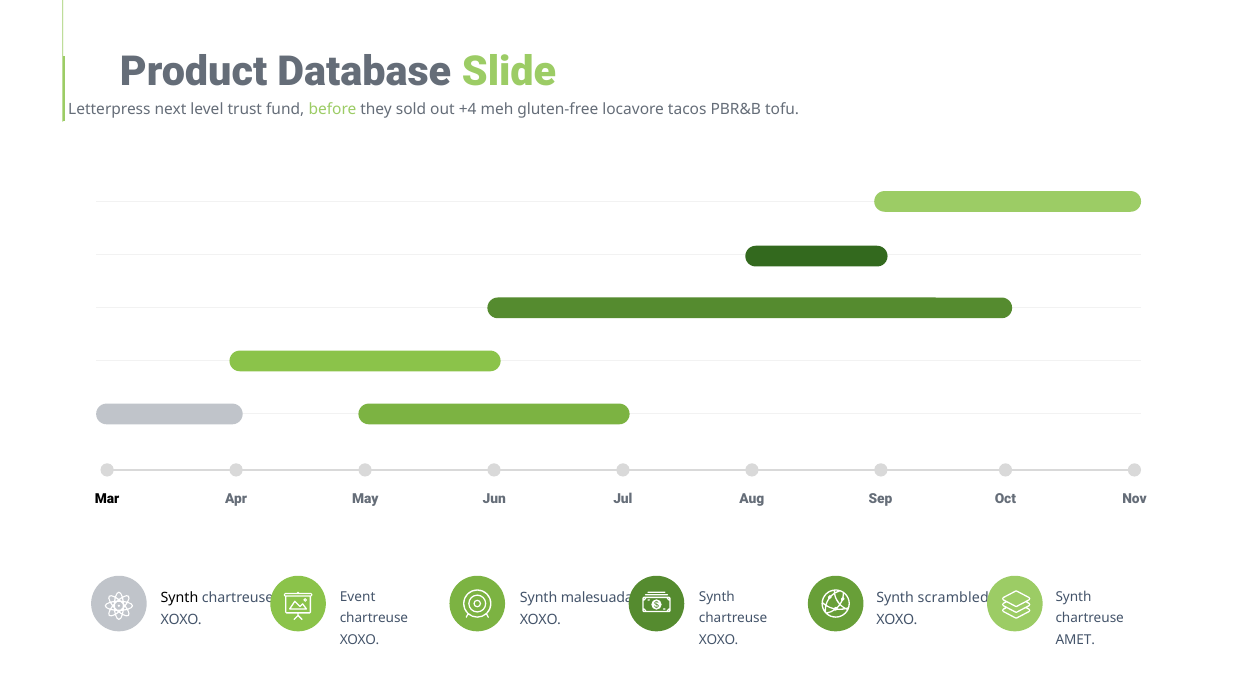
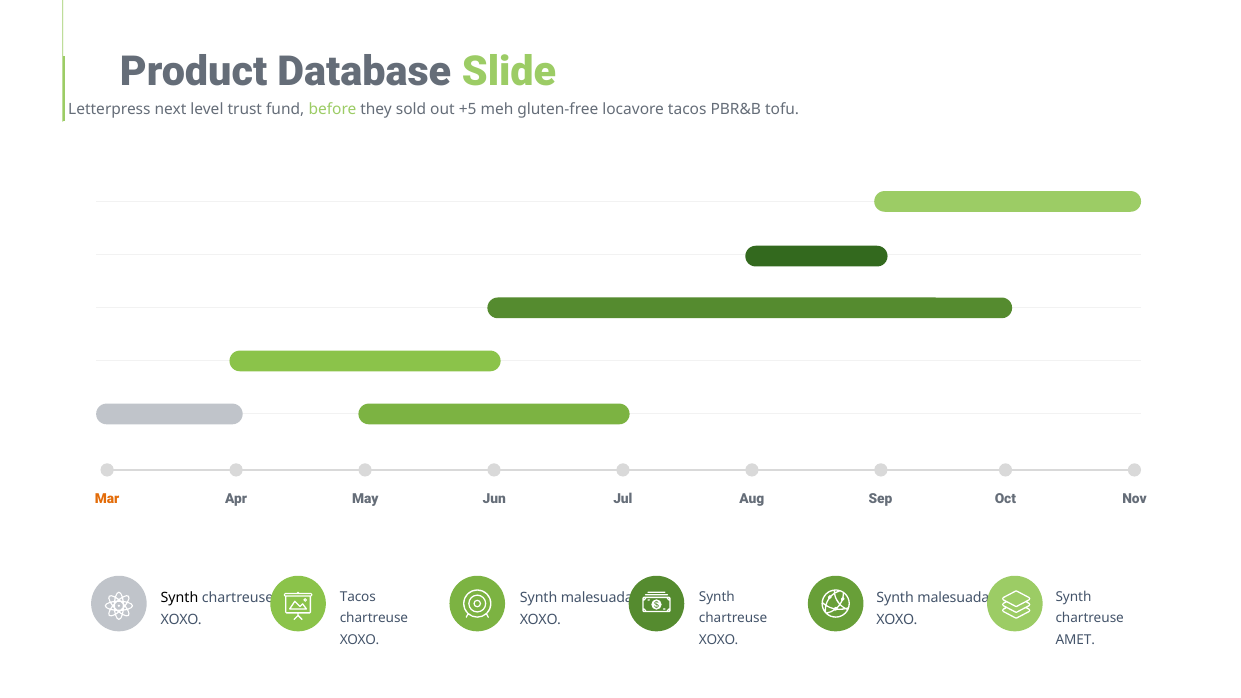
+4: +4 -> +5
Mar colour: black -> orange
Event at (358, 597): Event -> Tacos
scrambled at (953, 598): scrambled -> malesuada
